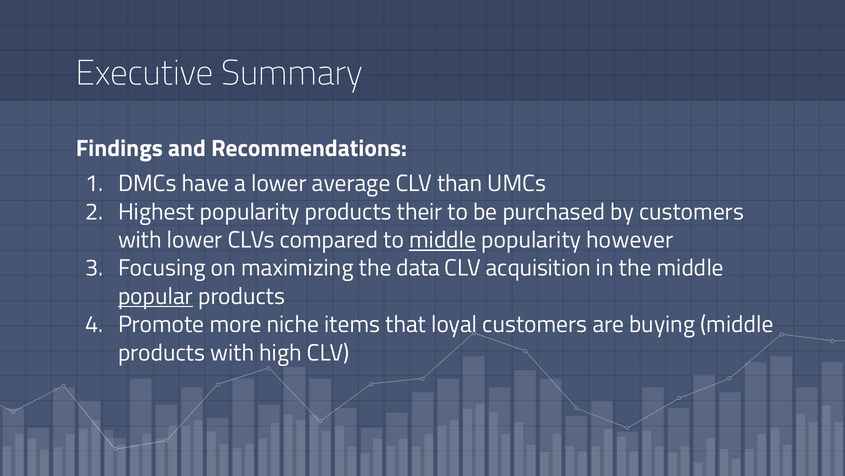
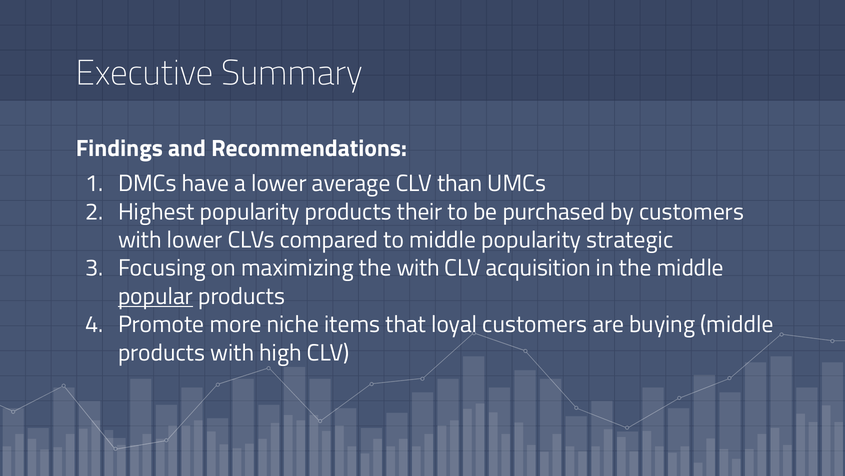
middle at (443, 240) underline: present -> none
however: however -> strategic
the data: data -> with
